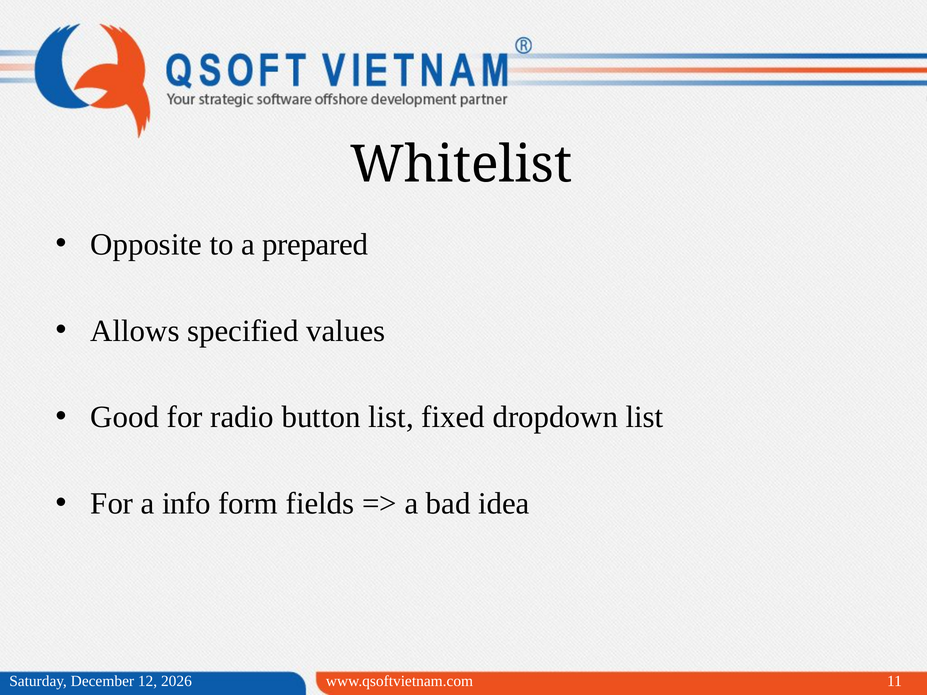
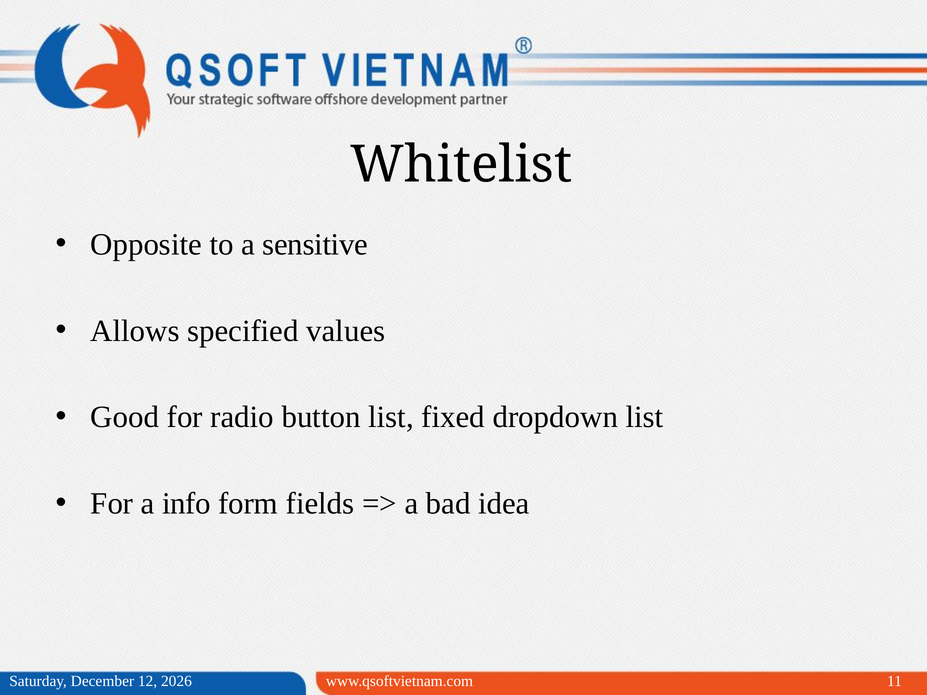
prepared: prepared -> sensitive
